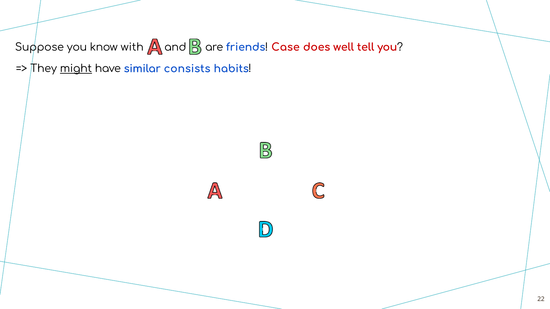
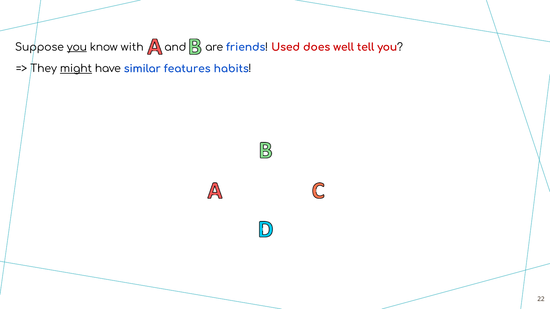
you at (77, 47) underline: none -> present
Case: Case -> Used
consists: consists -> features
